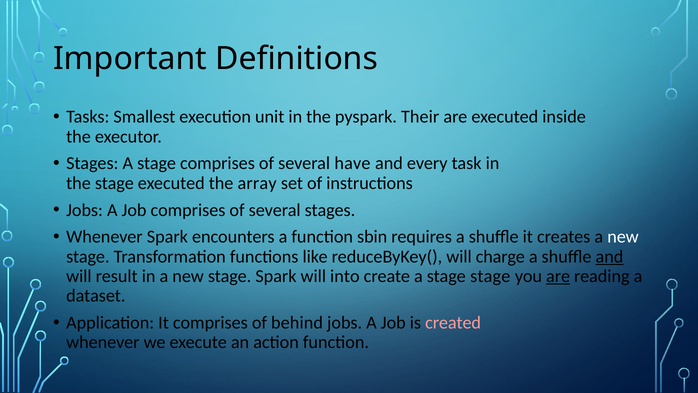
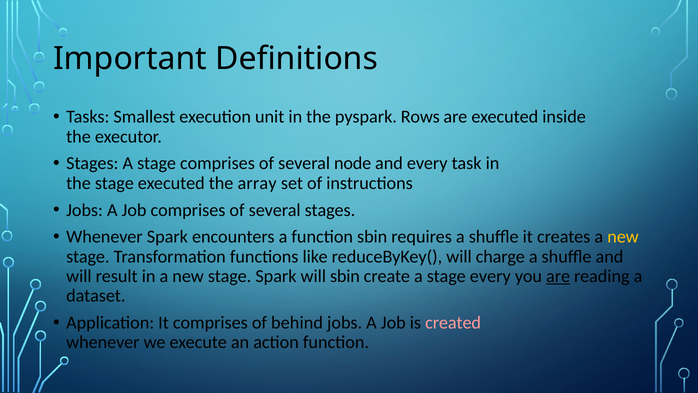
Their: Their -> Rows
have: have -> node
new at (623, 237) colour: white -> yellow
and at (609, 256) underline: present -> none
will into: into -> sbin
stage stage: stage -> every
